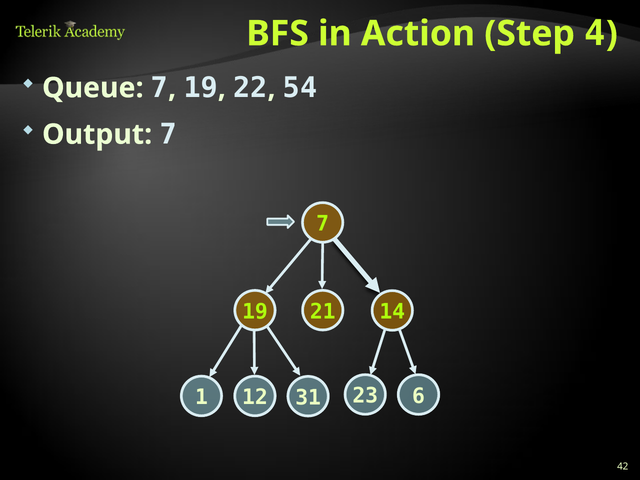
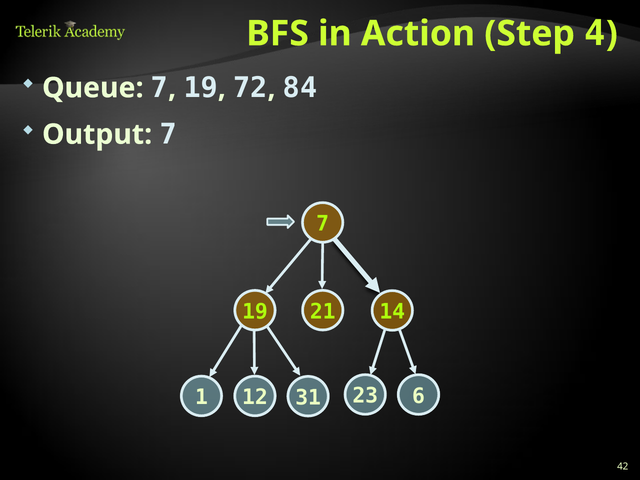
22: 22 -> 72
54: 54 -> 84
